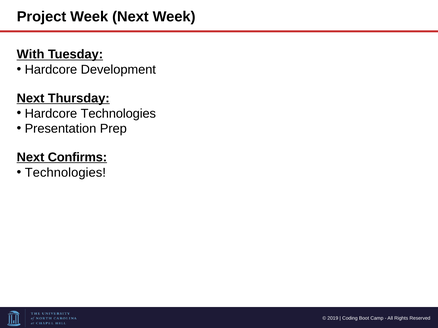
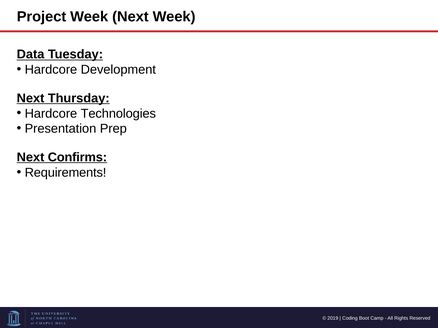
With: With -> Data
Technologies at (65, 173): Technologies -> Requirements
